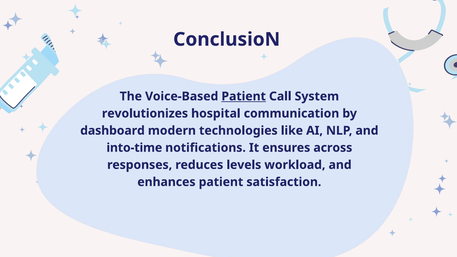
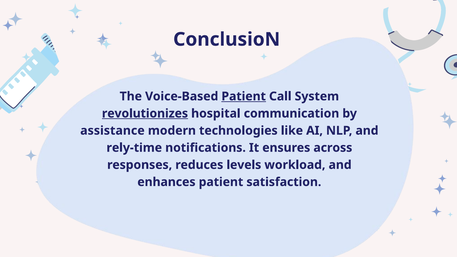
revolutionizes underline: none -> present
dashboard: dashboard -> assistance
into-time: into-time -> rely-time
